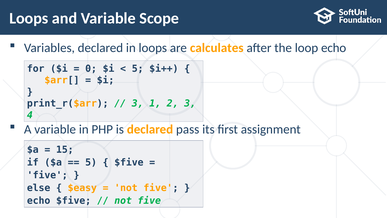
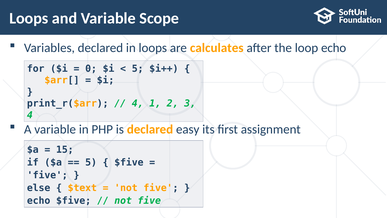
3 at (138, 103): 3 -> 4
pass: pass -> easy
$easy: $easy -> $text
